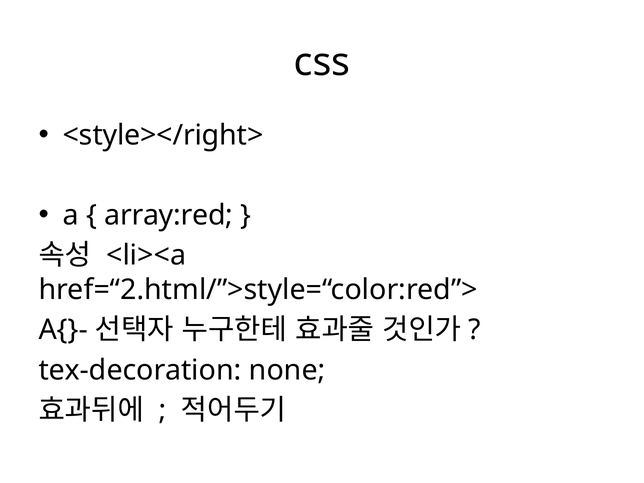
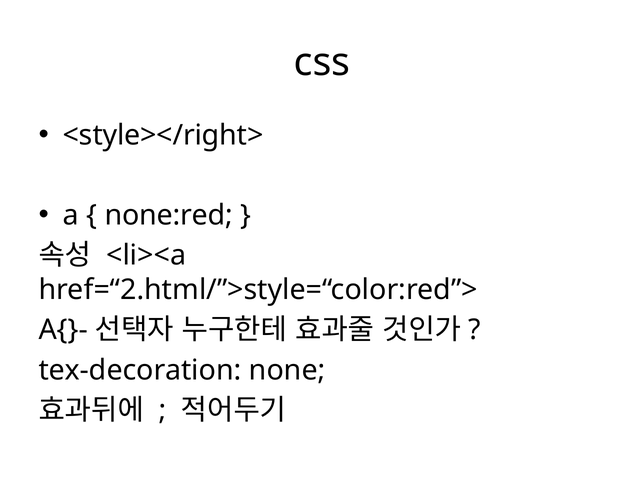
array:red: array:red -> none:red
